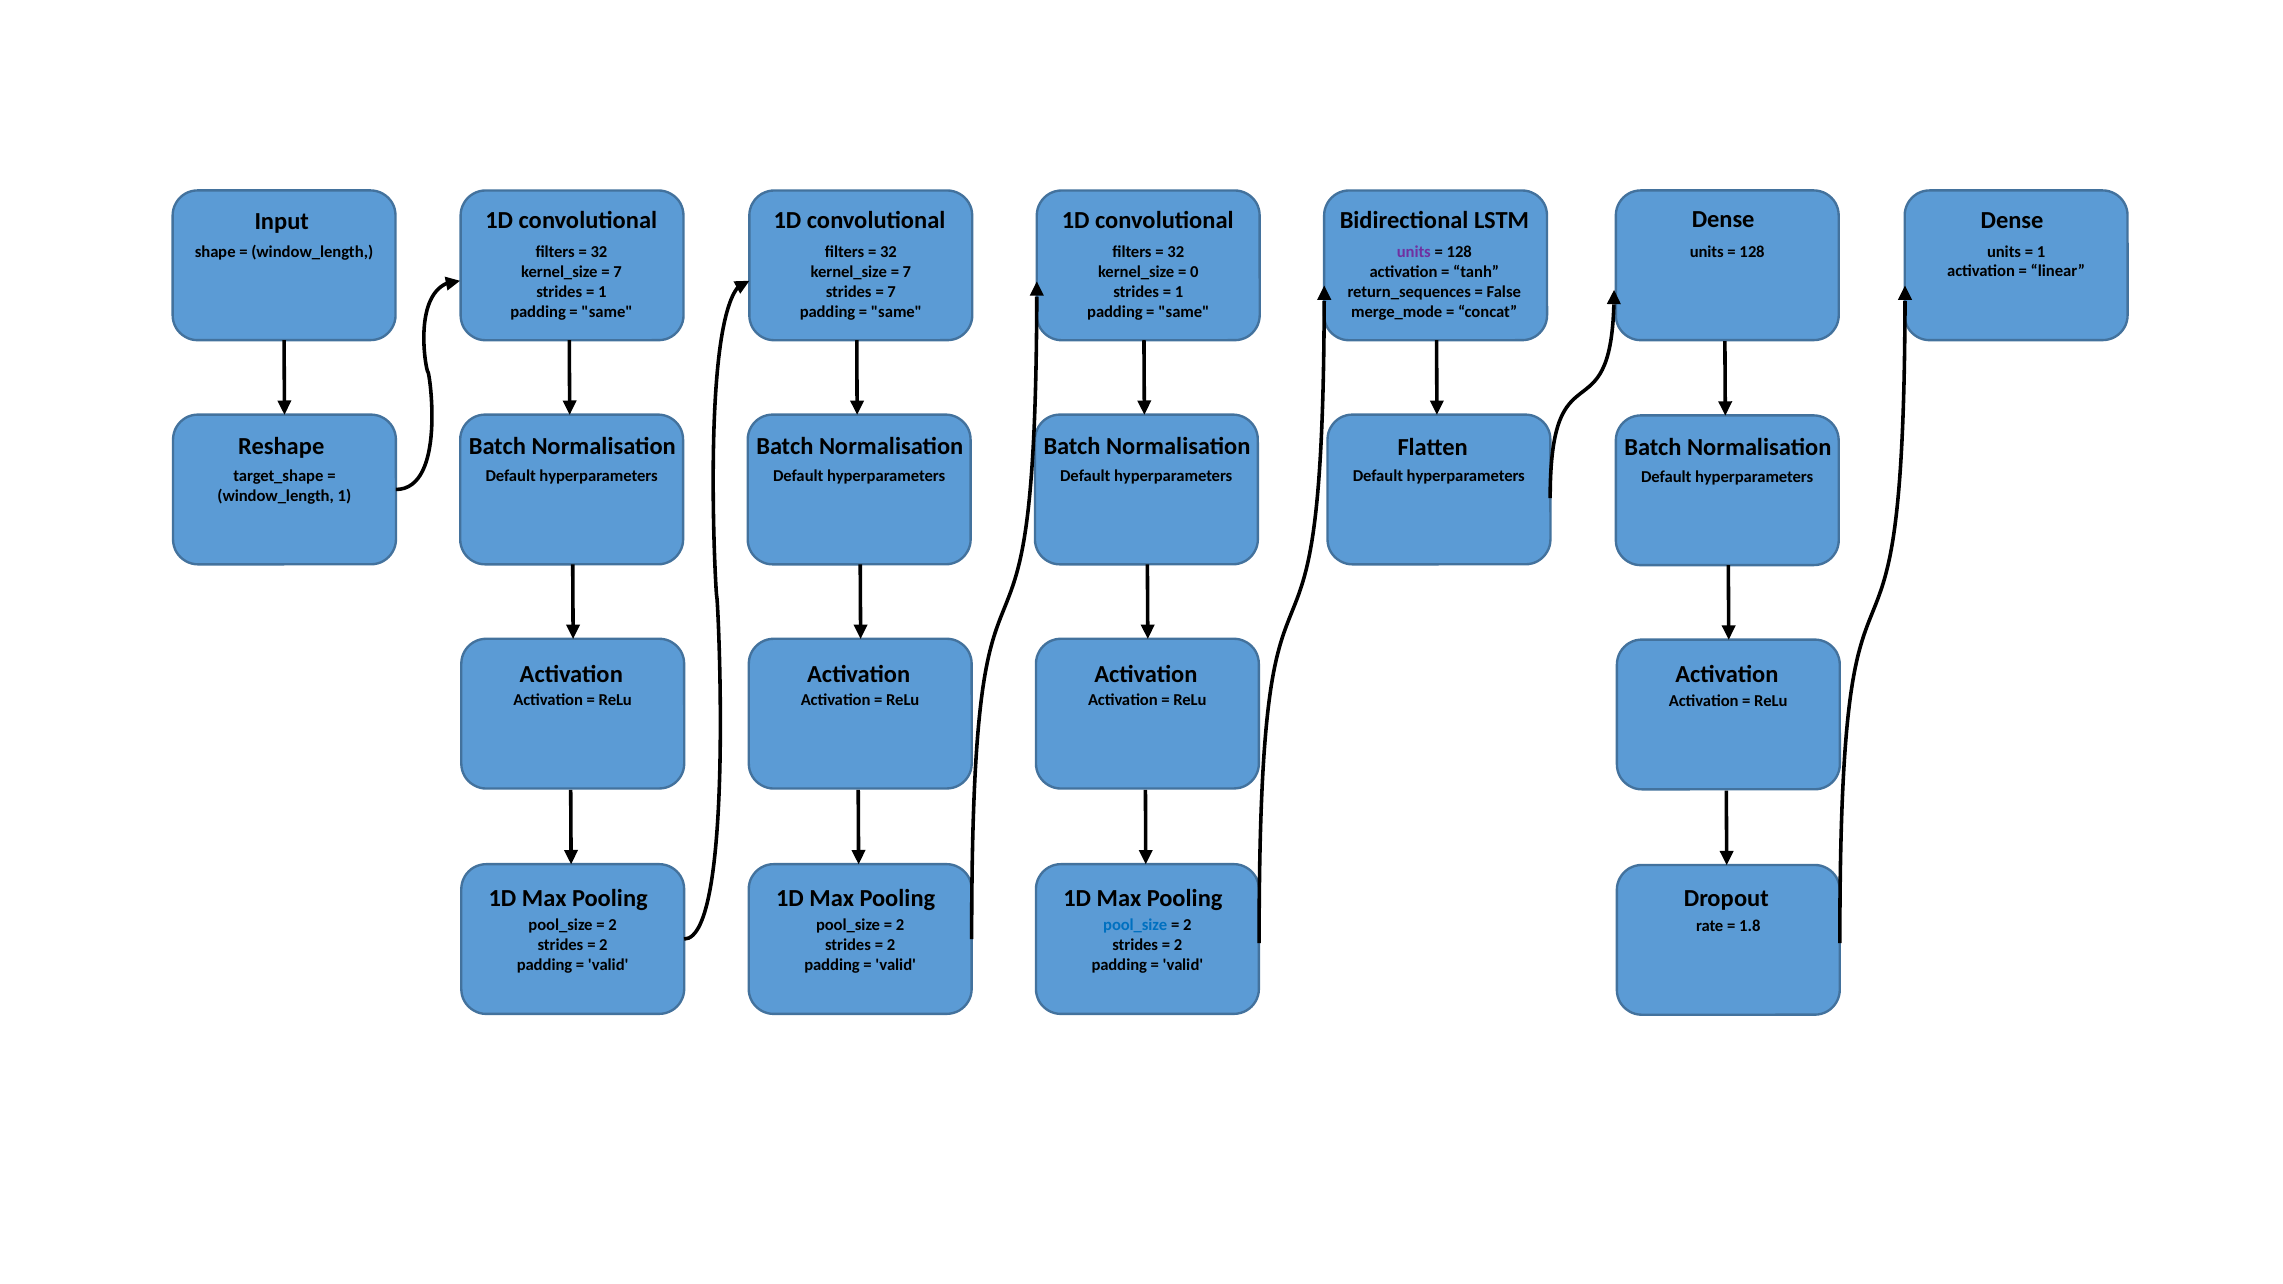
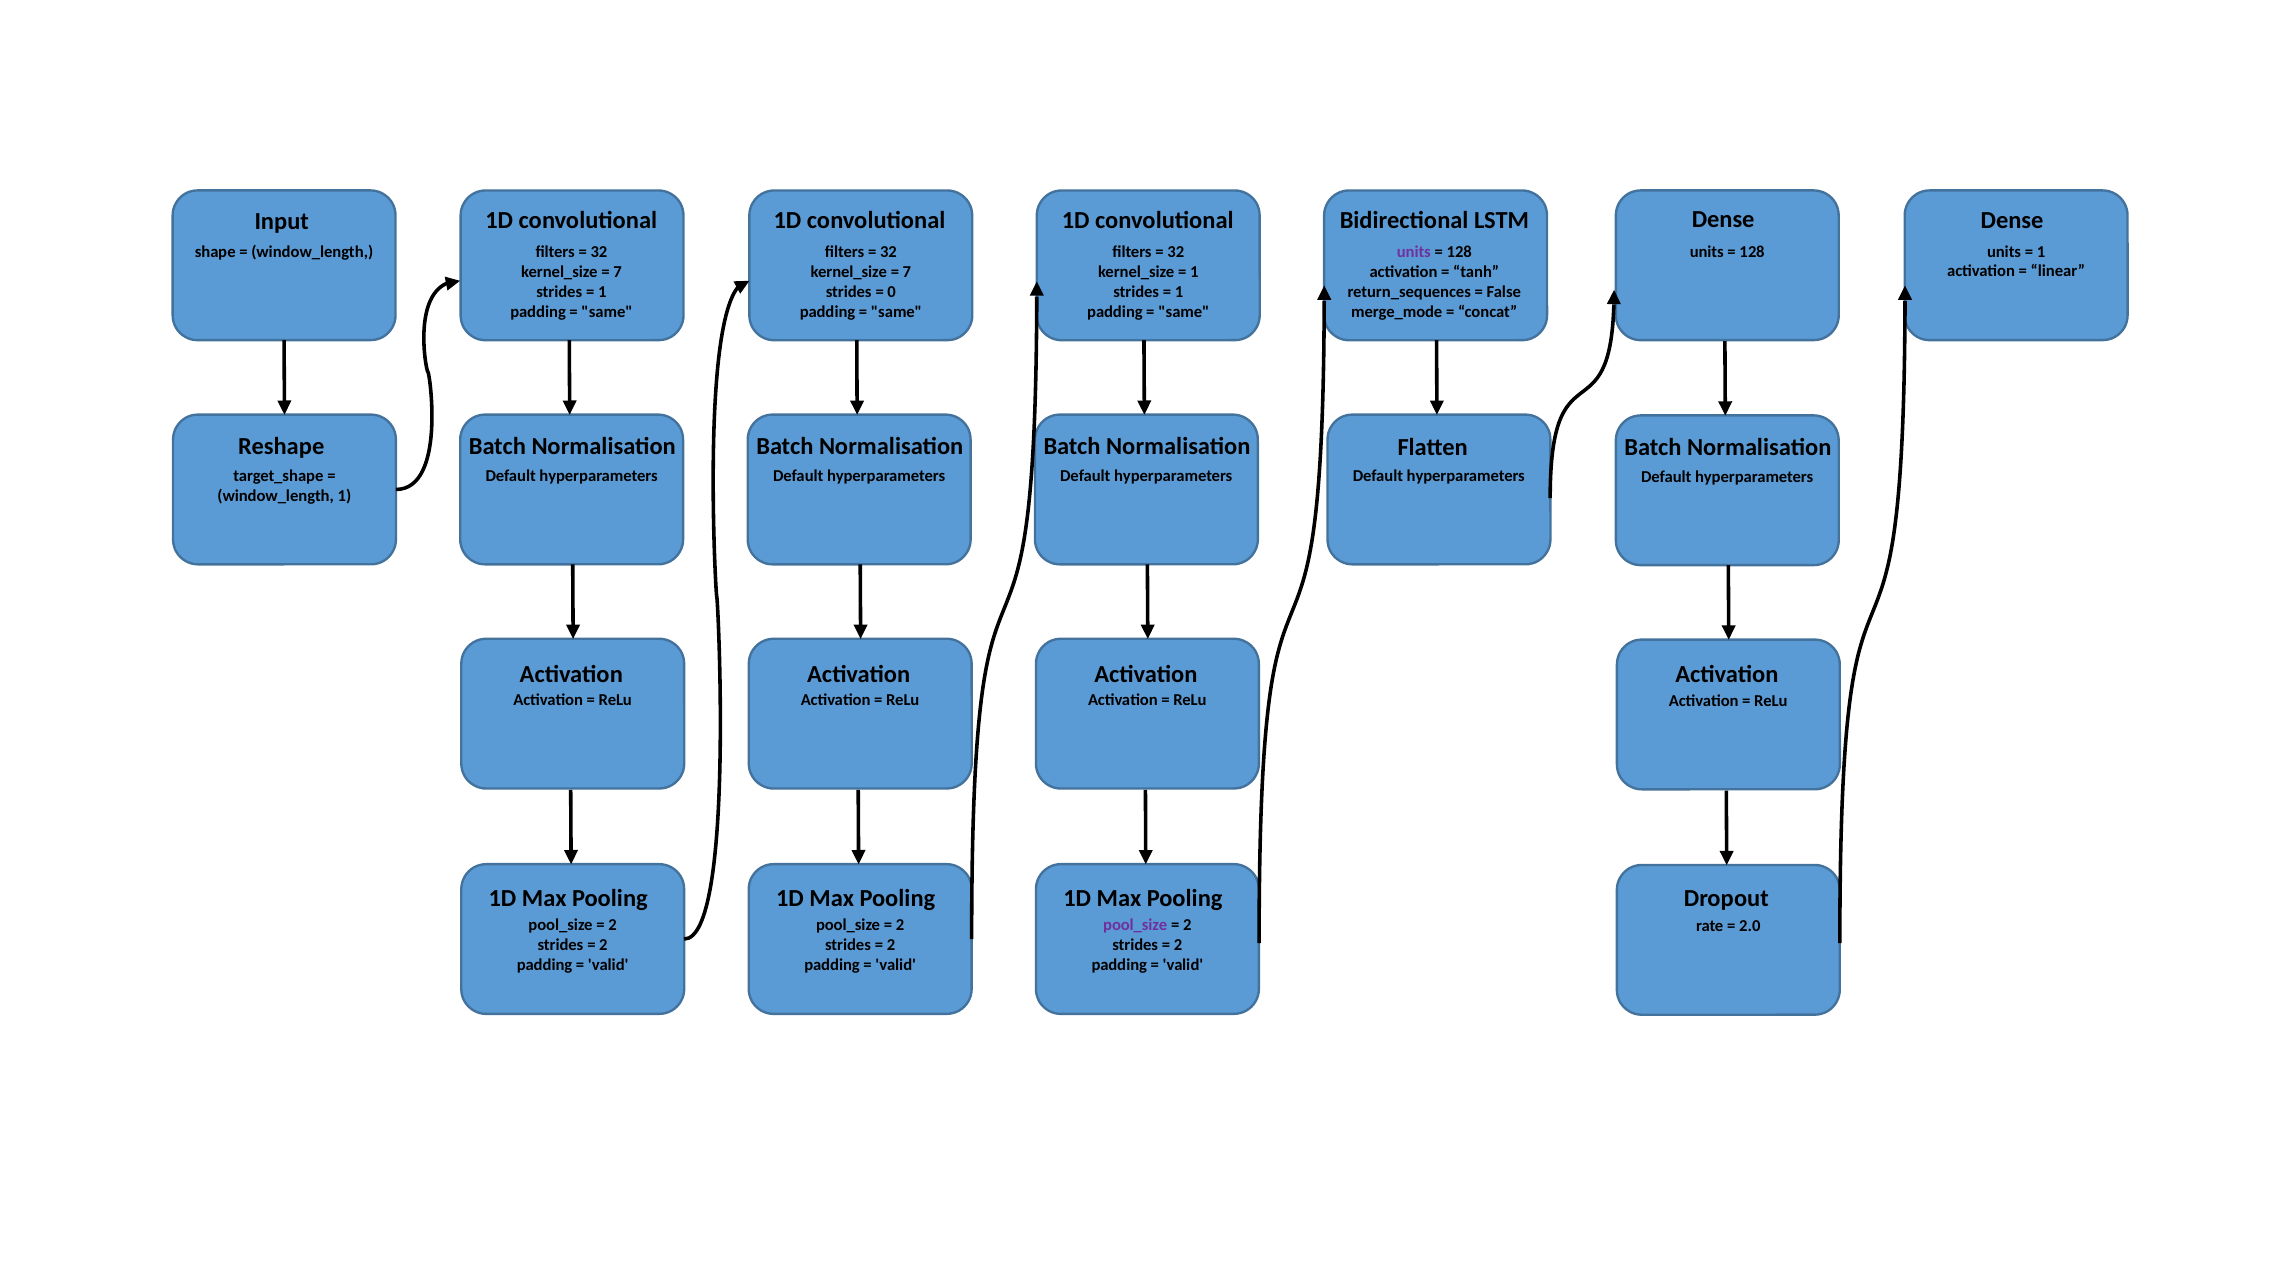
0 at (1194, 272): 0 -> 1
7 at (892, 292): 7 -> 0
pool_size at (1135, 925) colour: blue -> purple
1.8: 1.8 -> 2.0
